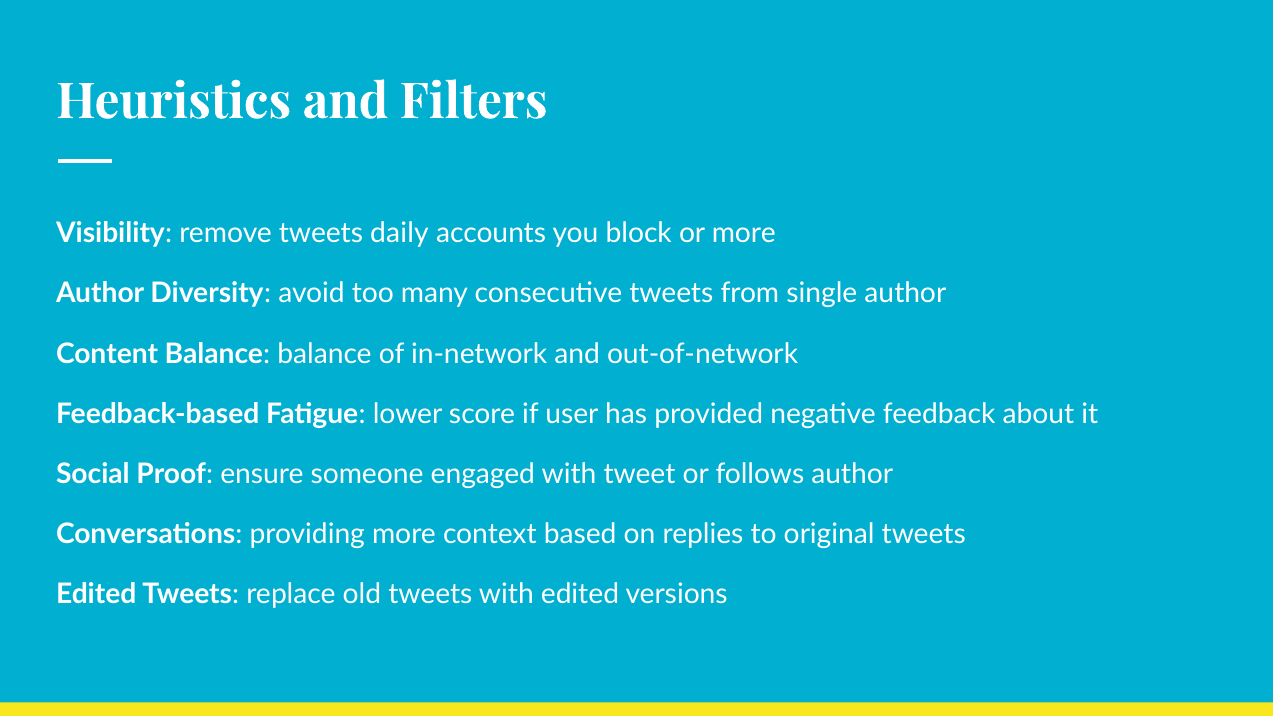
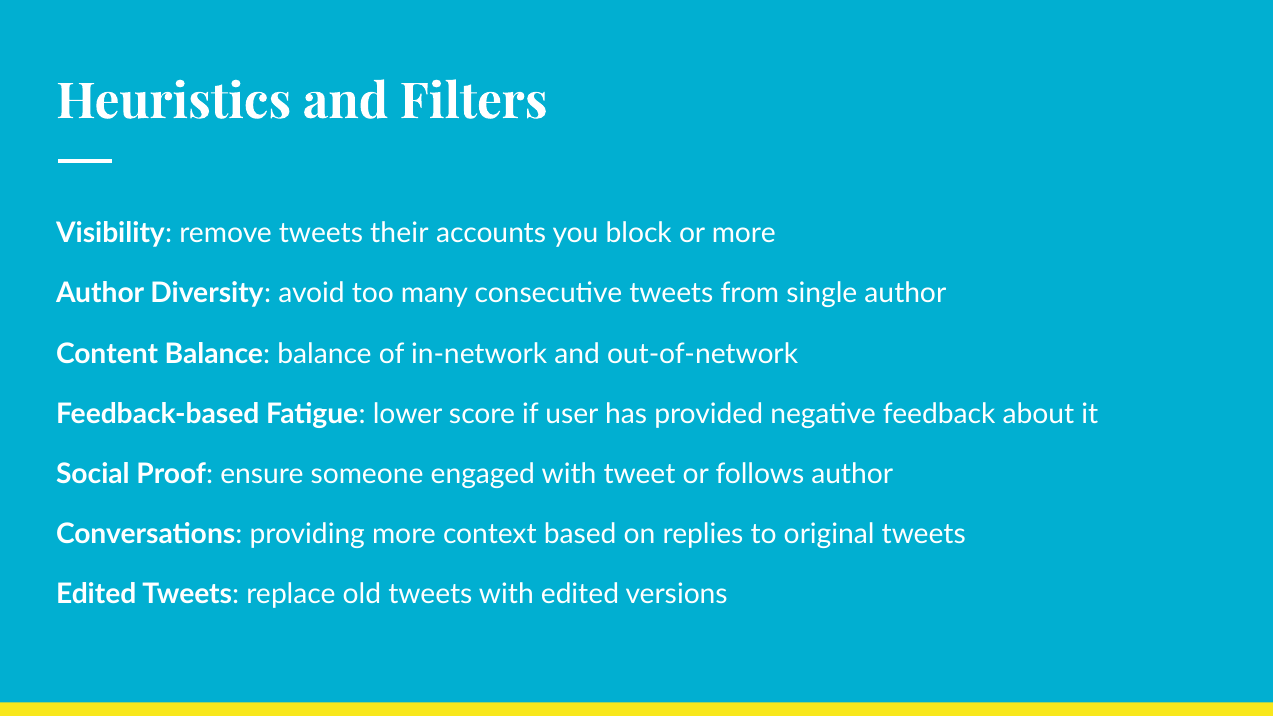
daily: daily -> their
